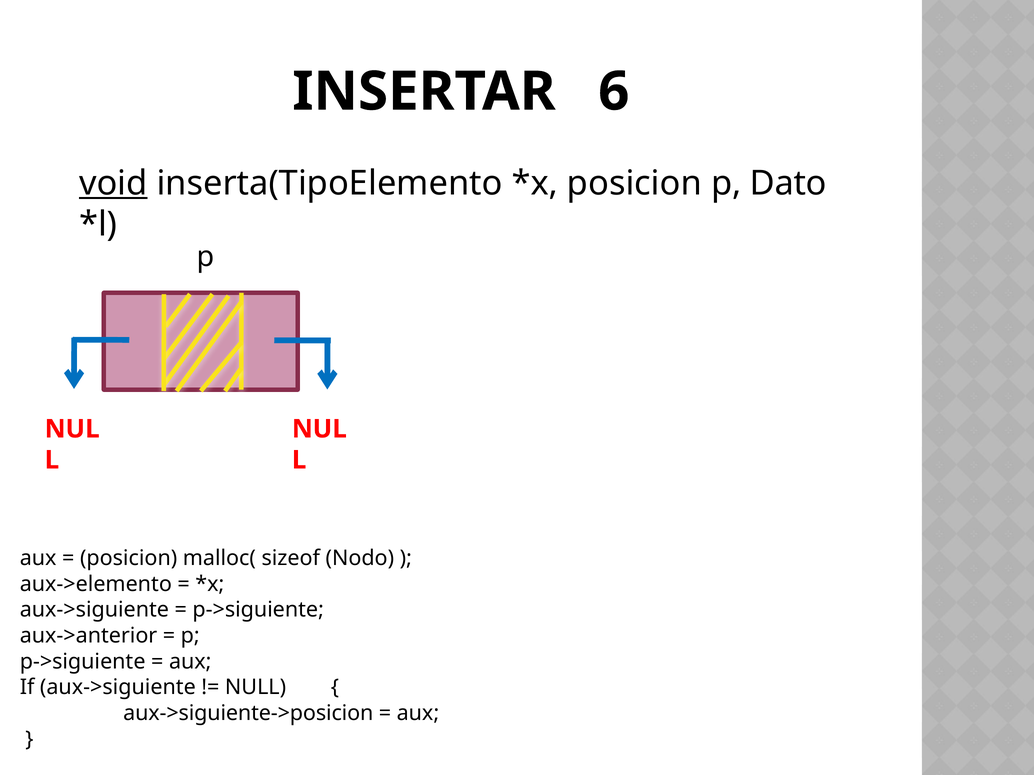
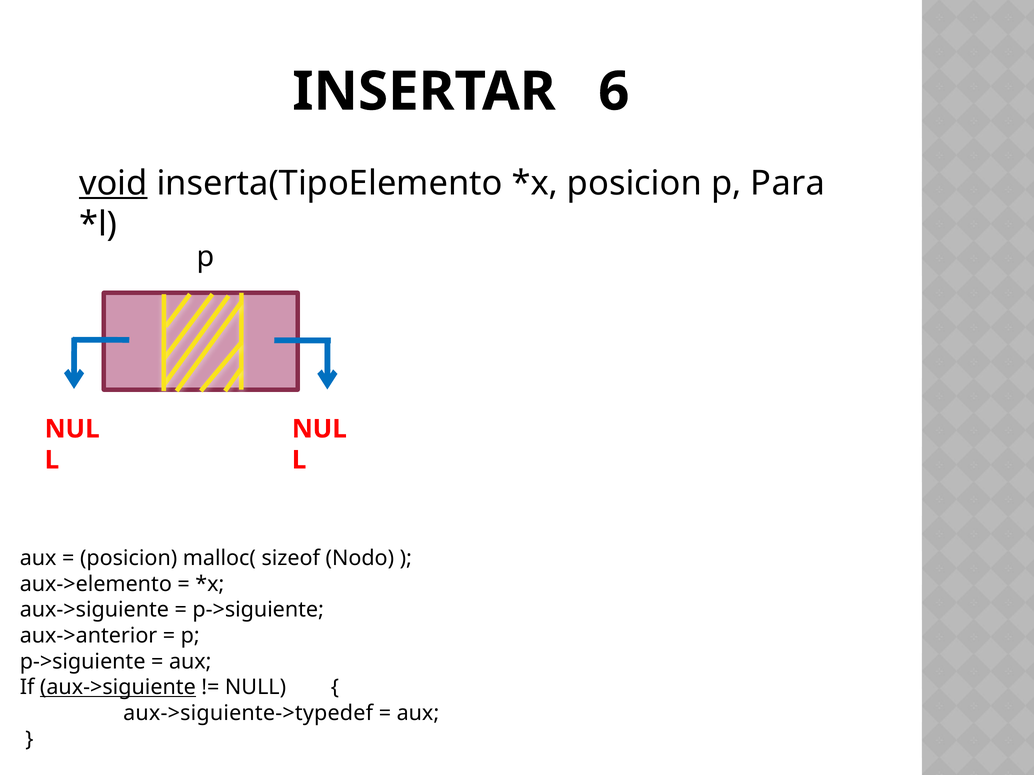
Dato: Dato -> Para
aux->siguiente at (118, 688) underline: none -> present
aux->siguiente->posicion: aux->siguiente->posicion -> aux->siguiente->typedef
